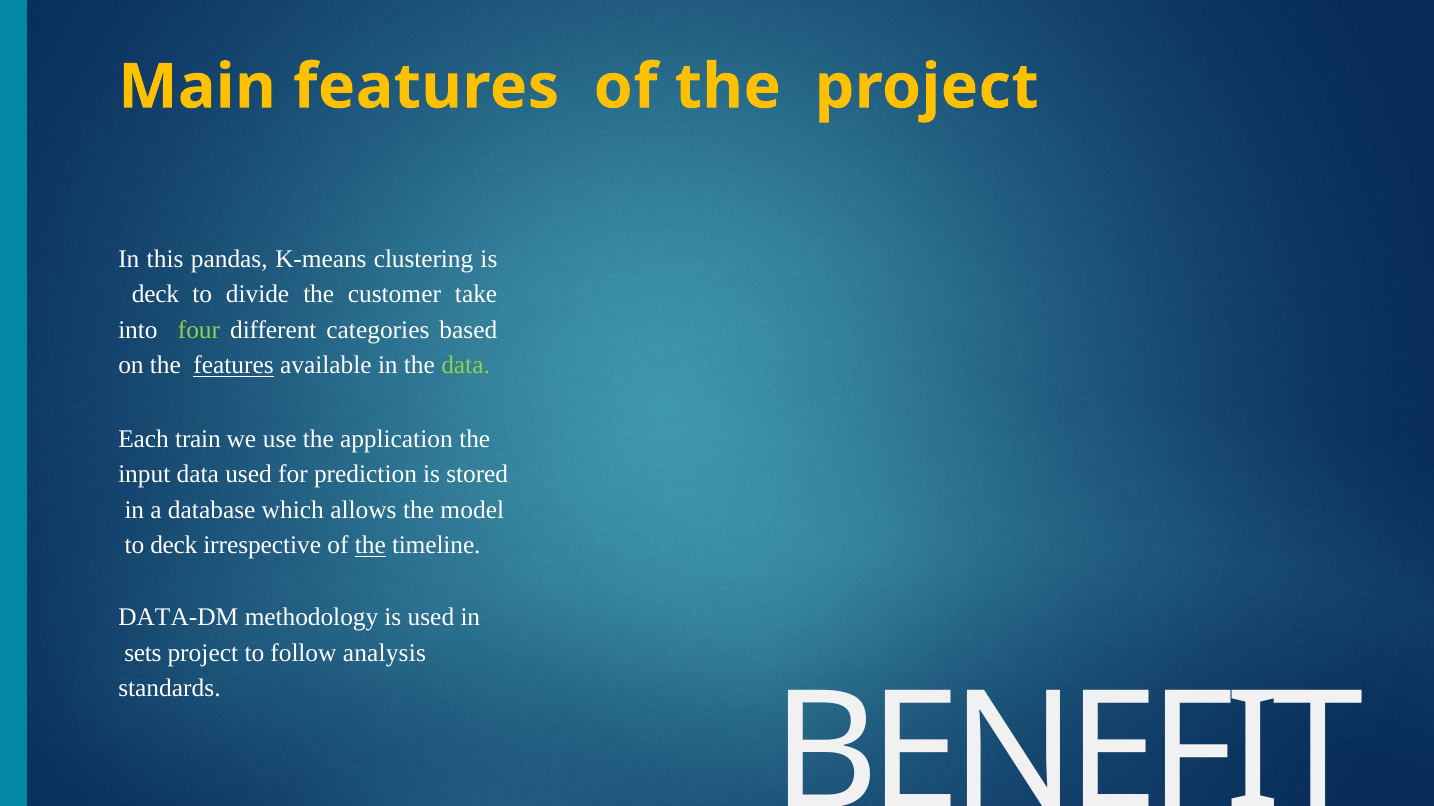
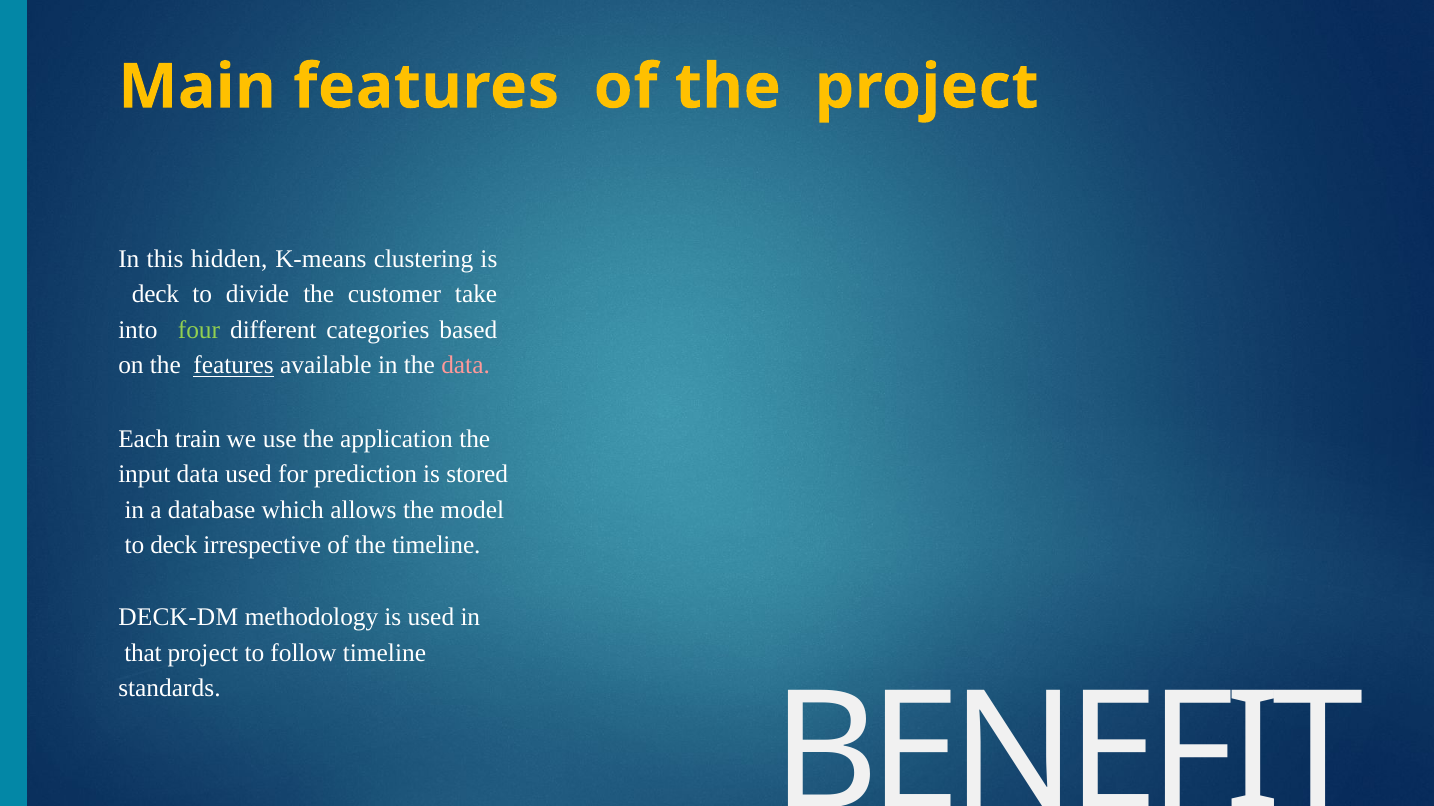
pandas: pandas -> hidden
data at (466, 366) colour: light green -> pink
the at (370, 546) underline: present -> none
DATA-DM: DATA-DM -> DECK-DM
sets: sets -> that
follow analysis: analysis -> timeline
